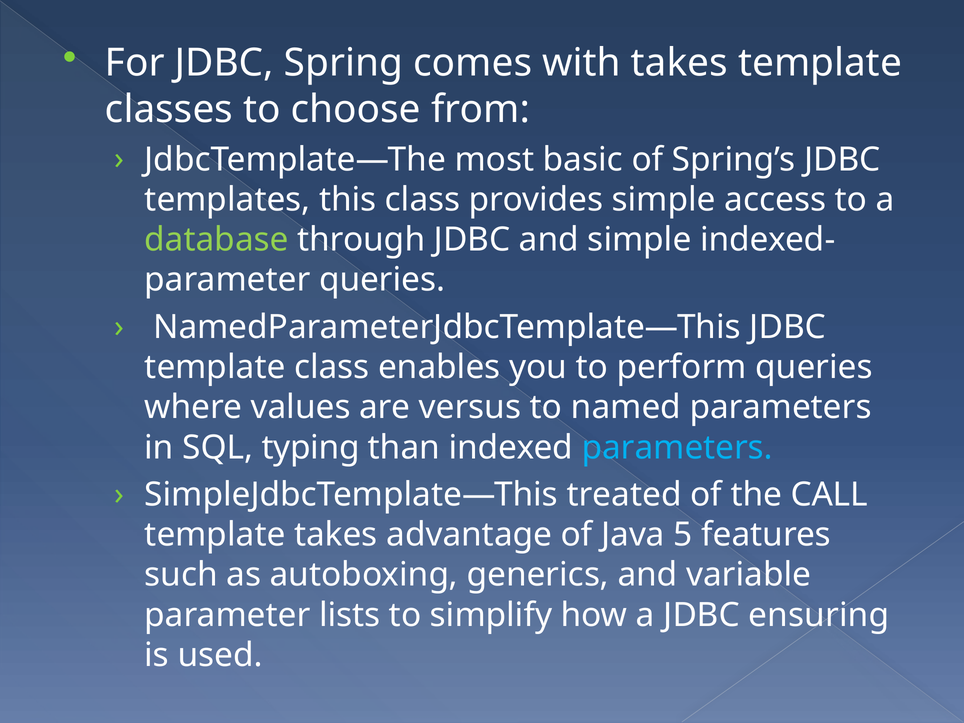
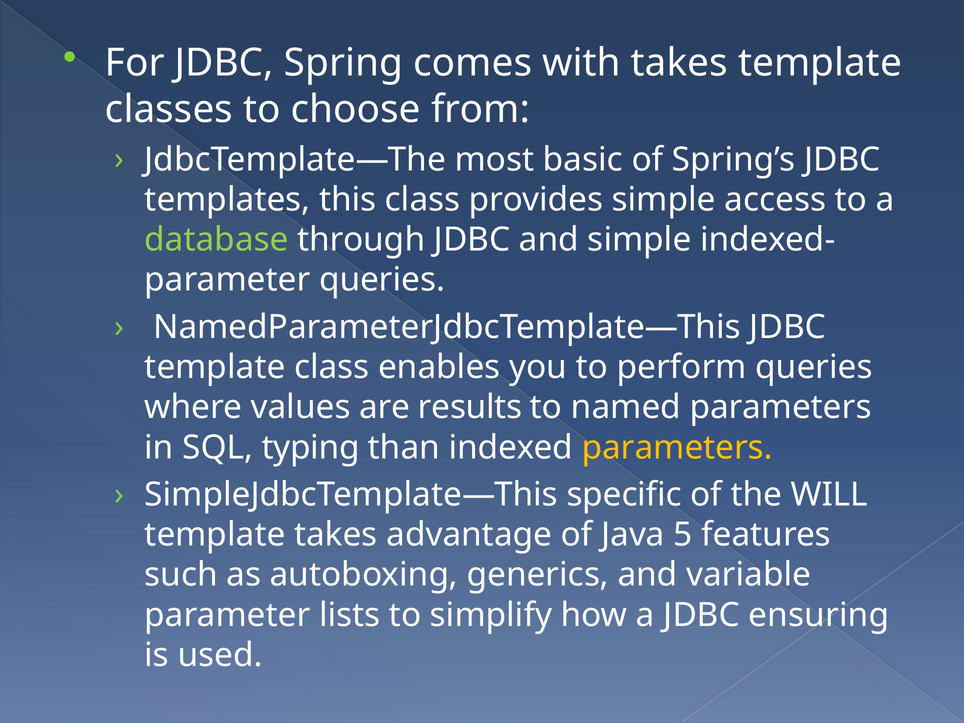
versus: versus -> results
parameters at (677, 447) colour: light blue -> yellow
treated: treated -> specific
CALL: CALL -> WILL
